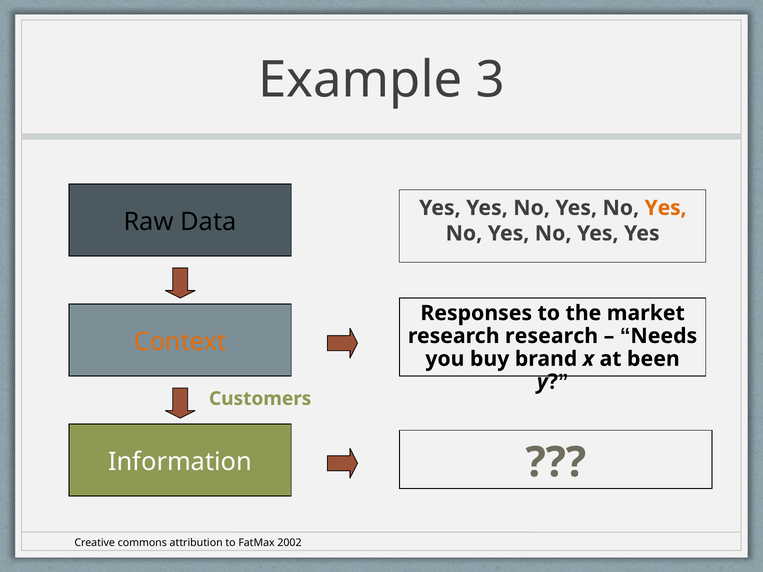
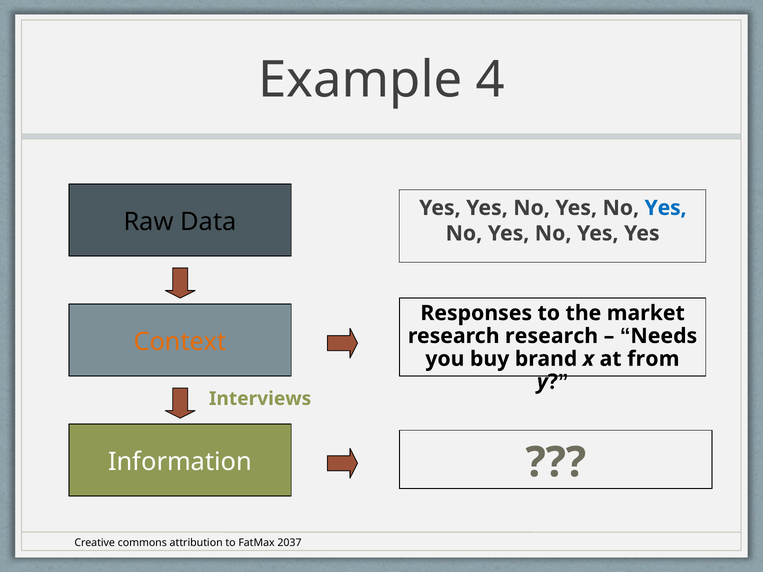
3: 3 -> 4
Yes at (666, 208) colour: orange -> blue
been: been -> from
Customers: Customers -> Interviews
2002: 2002 -> 2037
